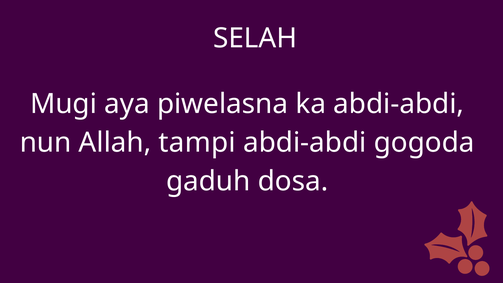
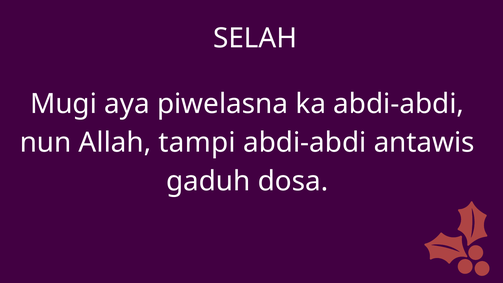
gogoda: gogoda -> antawis
